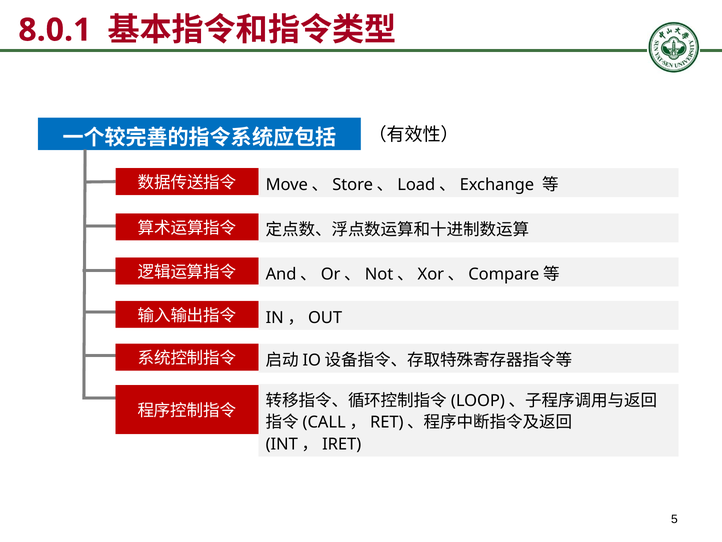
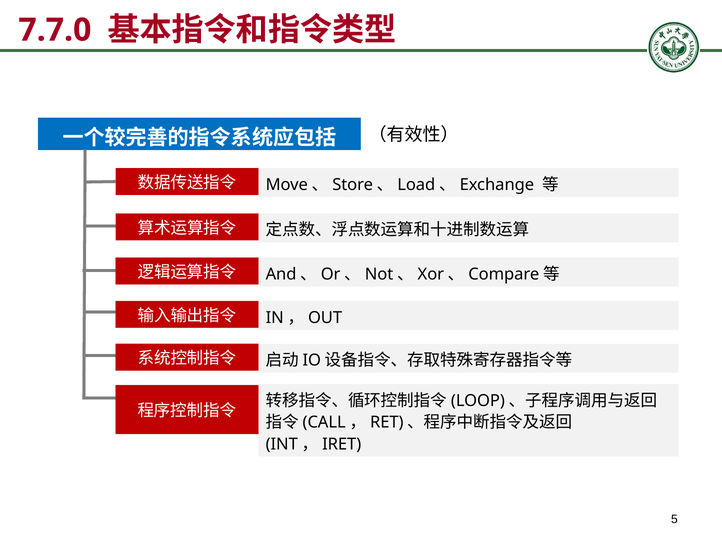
8.0.1: 8.0.1 -> 7.7.0
